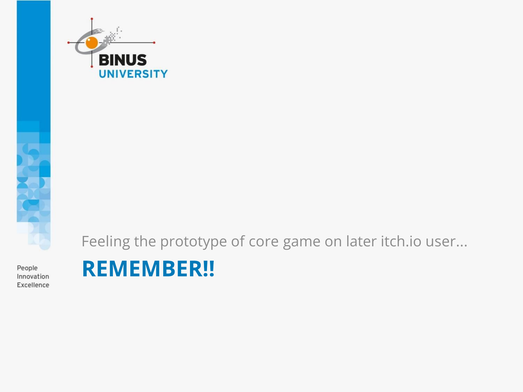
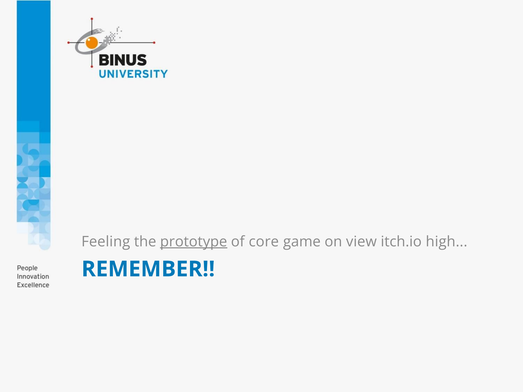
prototype underline: none -> present
later: later -> view
user: user -> high
